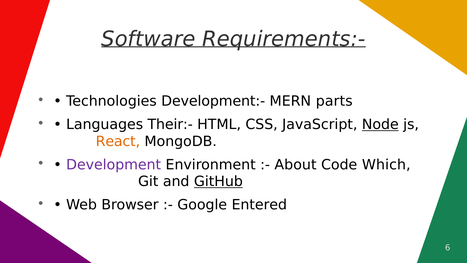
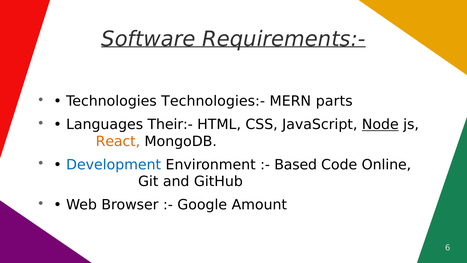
Development:-: Development:- -> Technologies:-
Development colour: purple -> blue
About: About -> Based
Which: Which -> Online
GitHub underline: present -> none
Entered: Entered -> Amount
